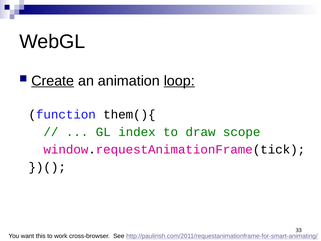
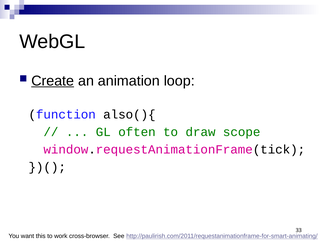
loop underline: present -> none
them(){: them(){ -> also(){
index: index -> often
